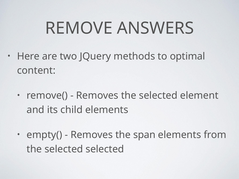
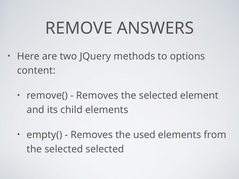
optimal: optimal -> options
span: span -> used
